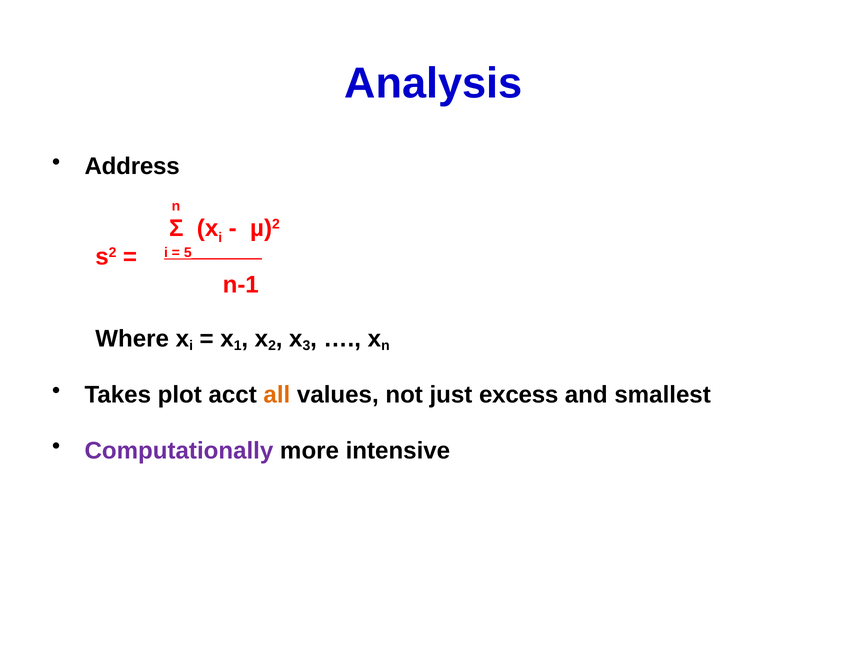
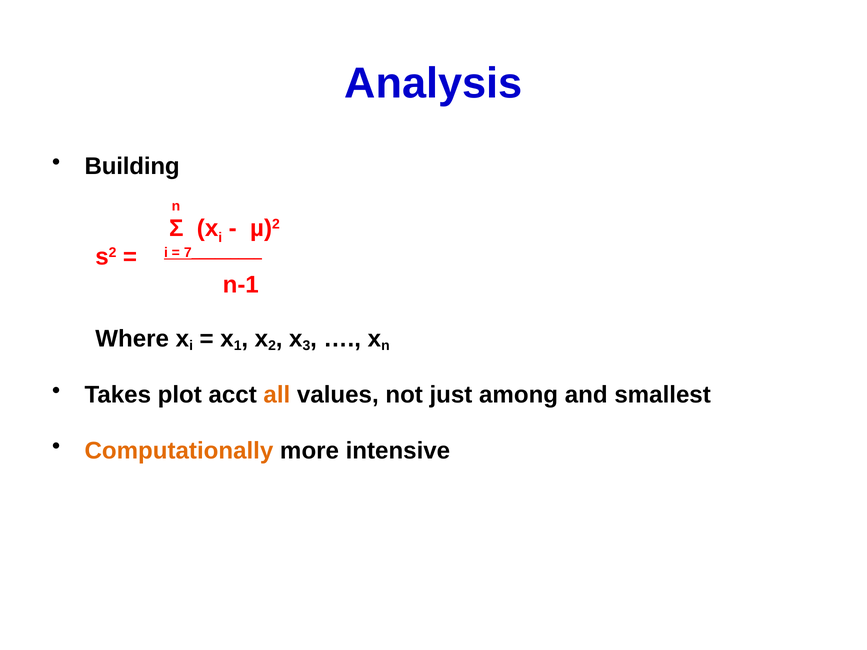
Address: Address -> Building
5_________: 5_________ -> 7_________
excess: excess -> among
Computationally colour: purple -> orange
